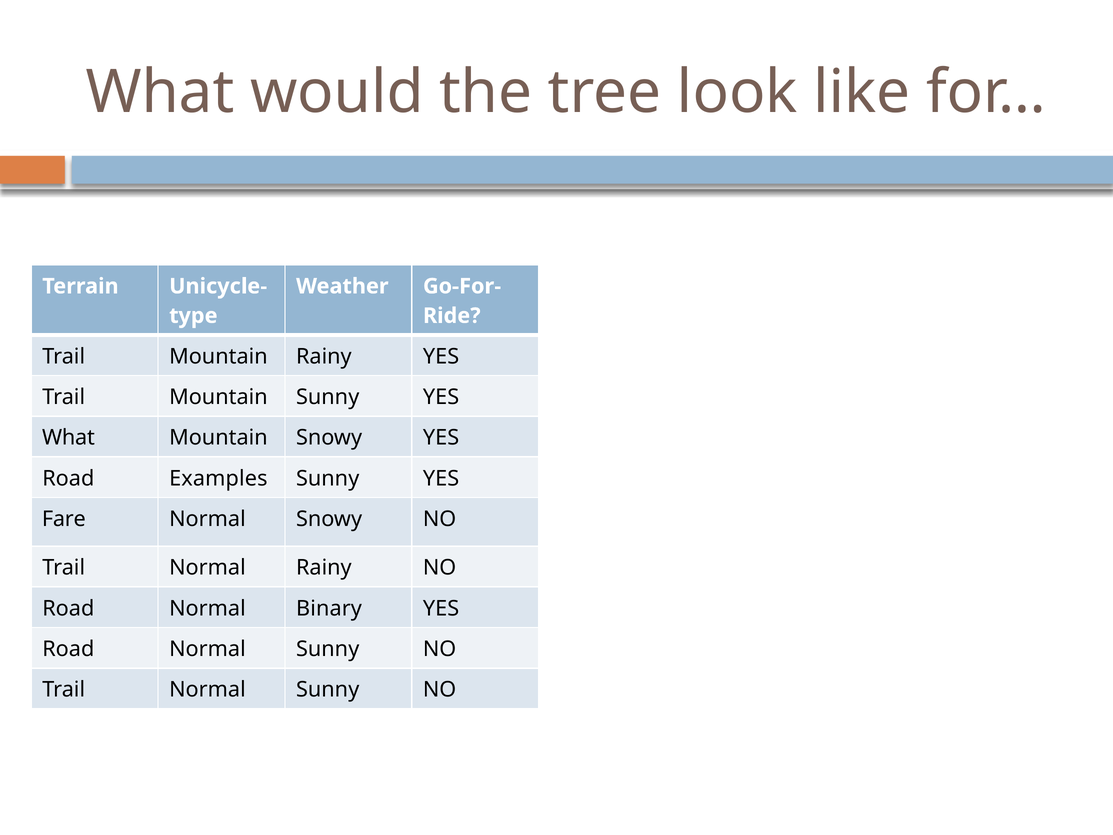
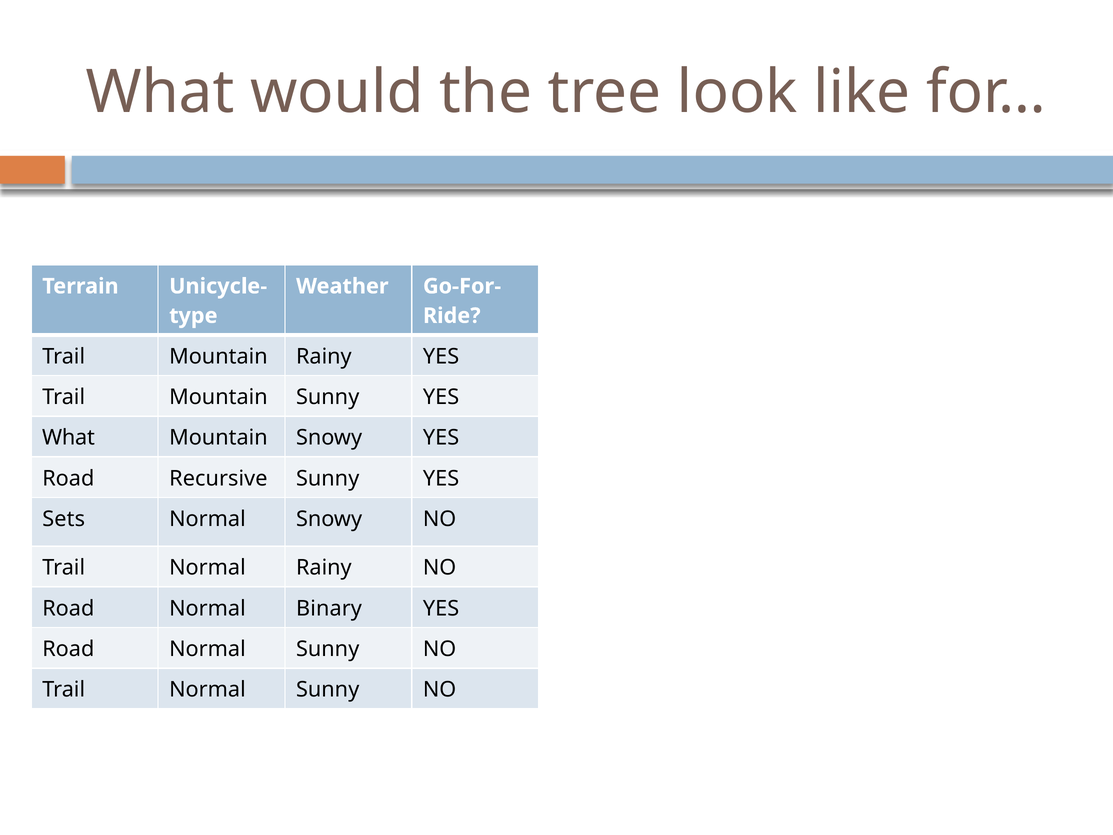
Examples: Examples -> Recursive
Fare: Fare -> Sets
